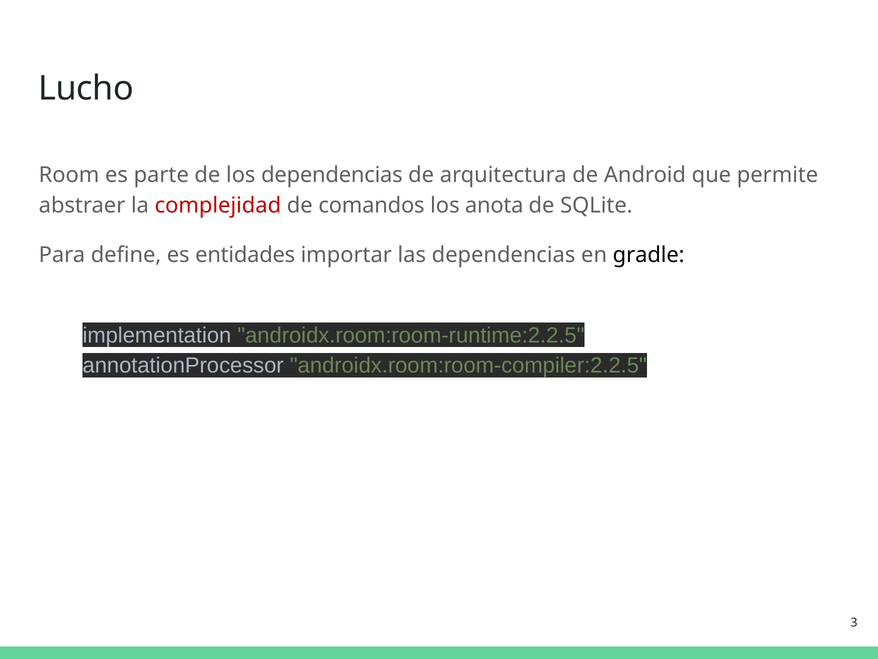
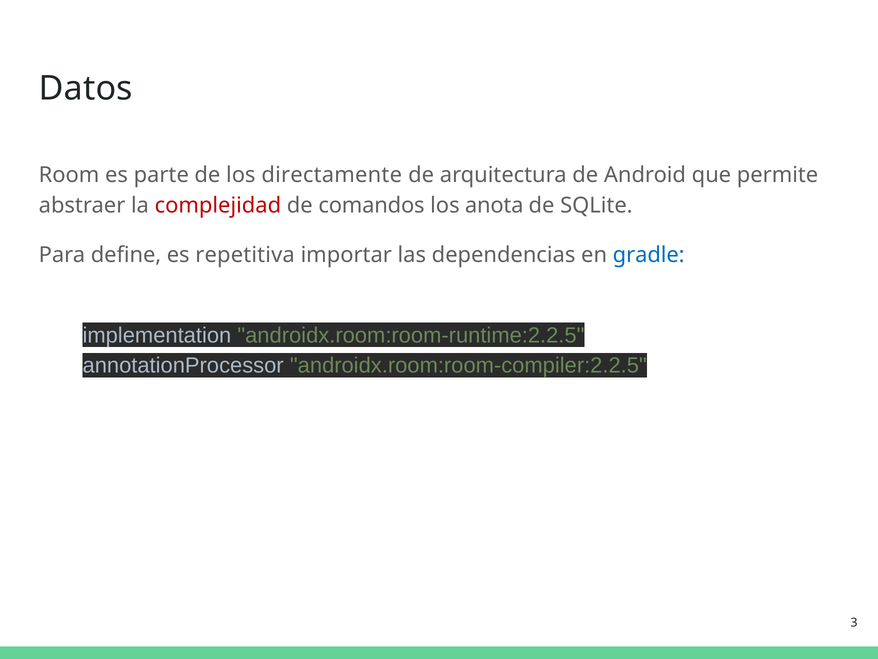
Lucho: Lucho -> Datos
los dependencias: dependencias -> directamente
entidades: entidades -> repetitiva
gradle colour: black -> blue
